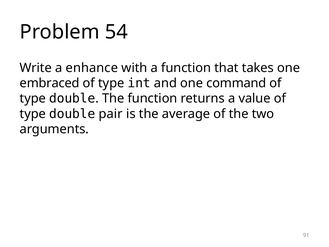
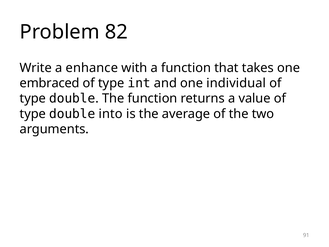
54: 54 -> 82
command: command -> individual
pair: pair -> into
